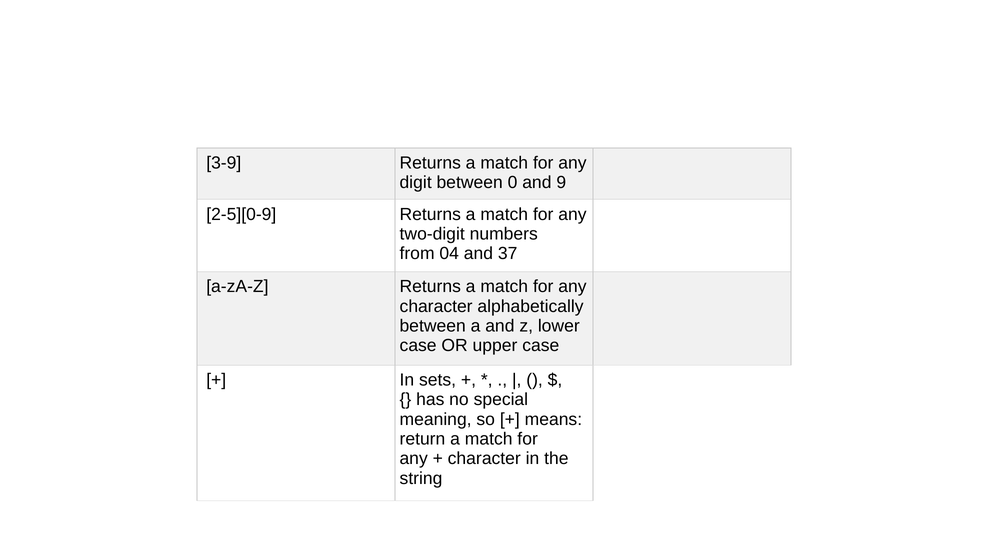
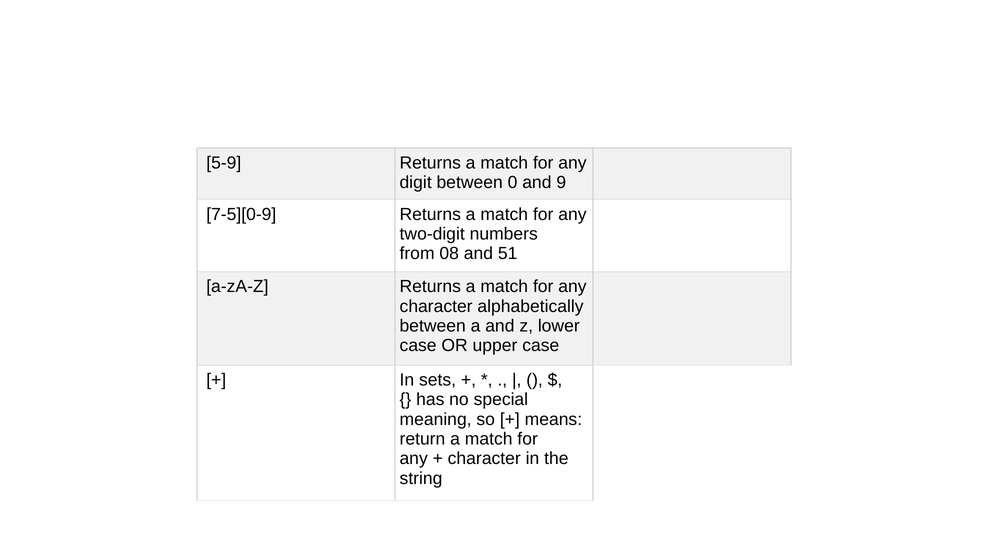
3-9: 3-9 -> 5-9
2-5][0-9: 2-5][0-9 -> 7-5][0-9
04: 04 -> 08
37: 37 -> 51
